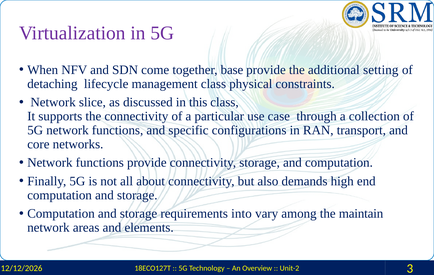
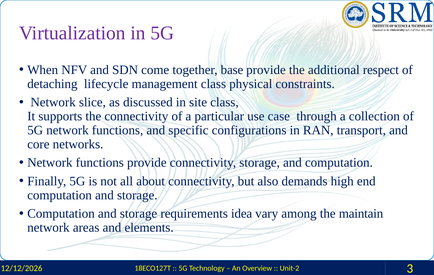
setting: setting -> respect
this: this -> site
into: into -> idea
